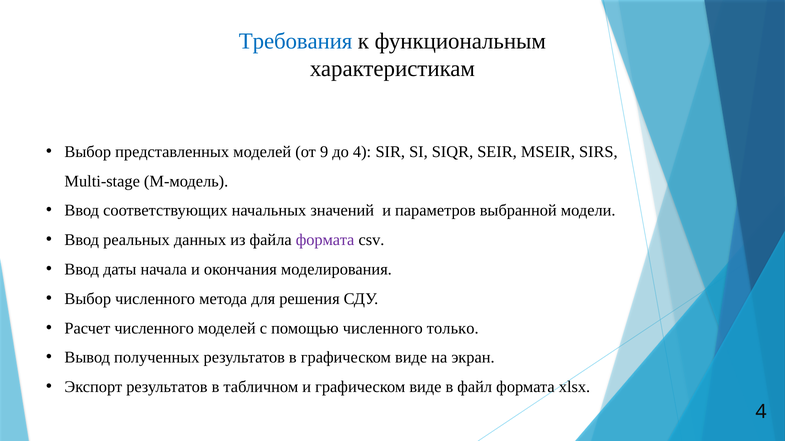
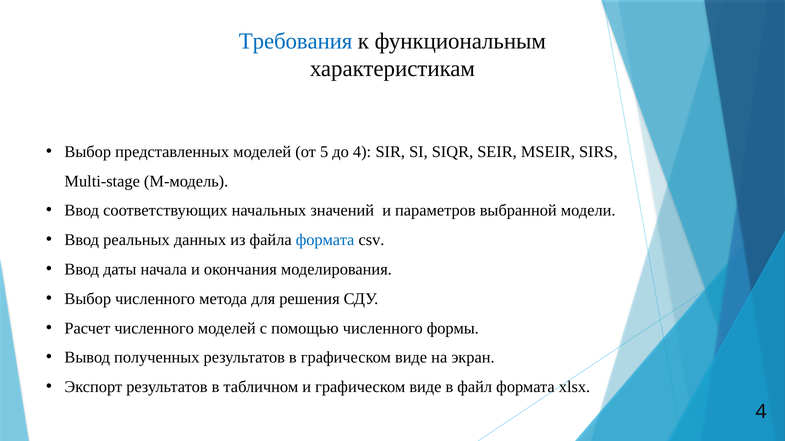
9: 9 -> 5
формата at (325, 240) colour: purple -> blue
только: только -> формы
